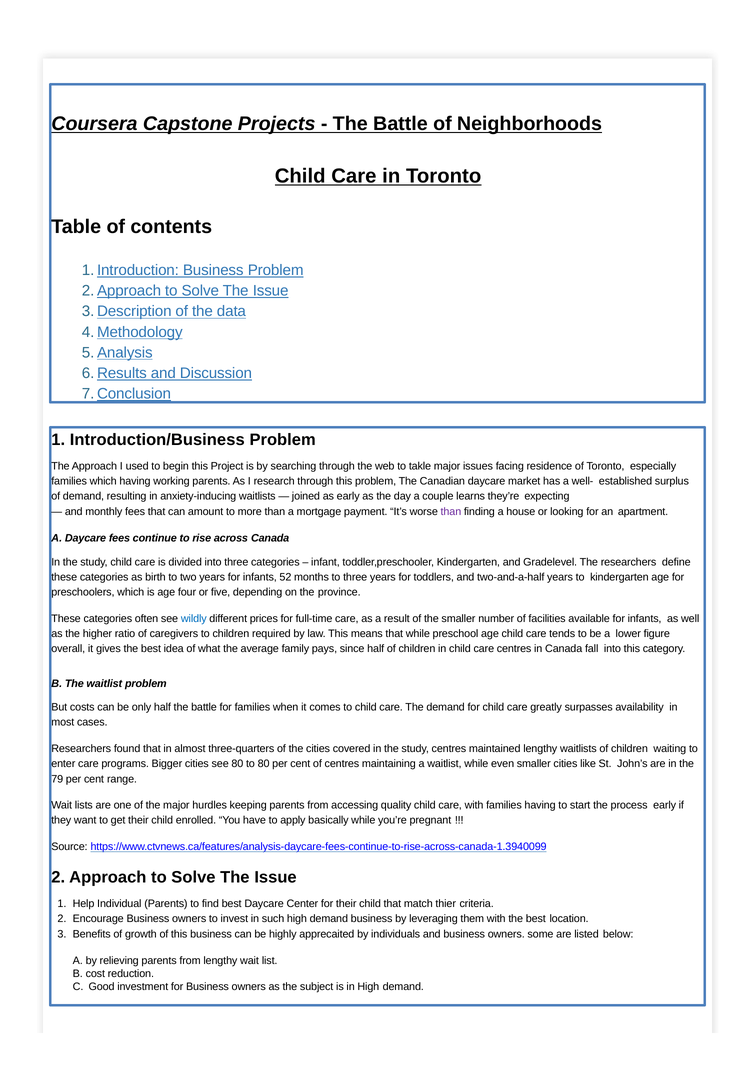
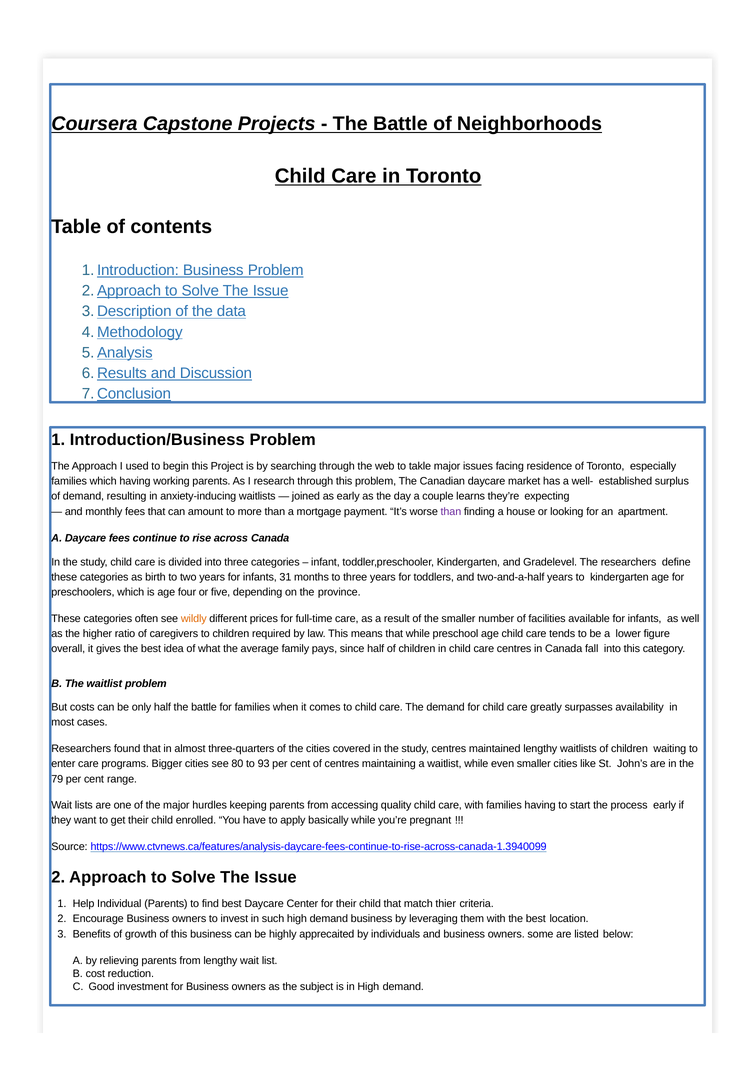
52: 52 -> 31
wildly colour: blue -> orange
to 80: 80 -> 93
